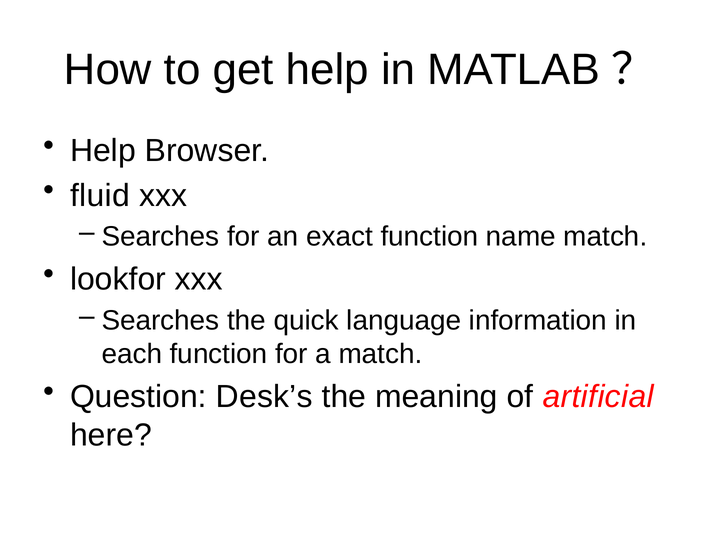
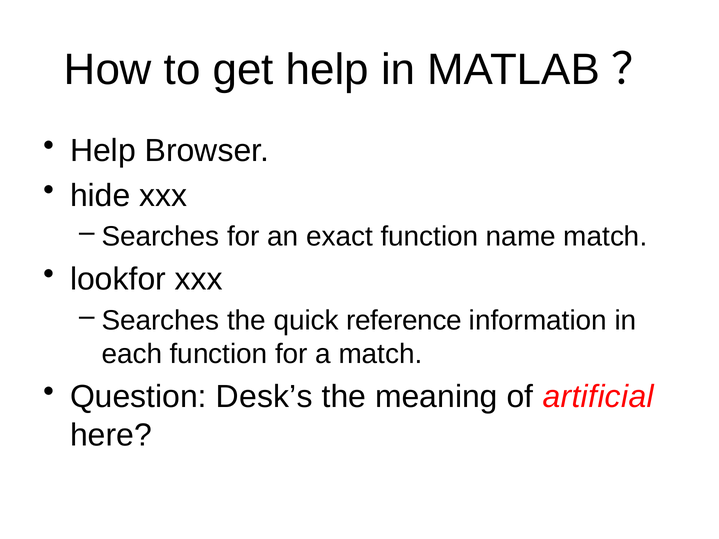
fluid: fluid -> hide
language: language -> reference
